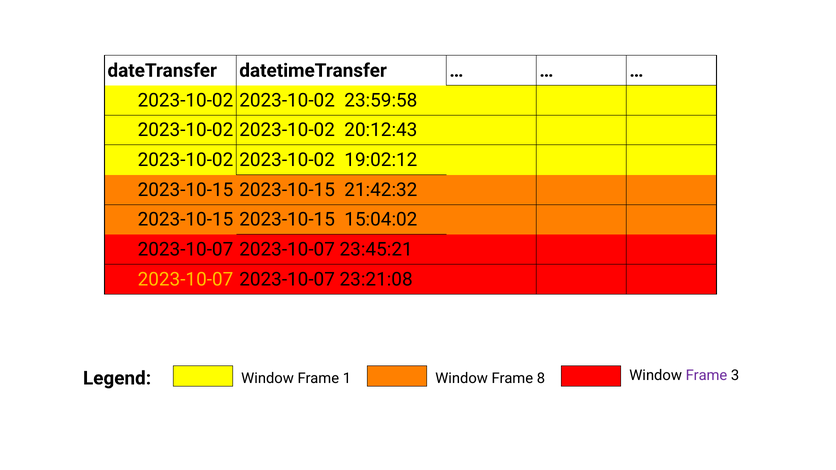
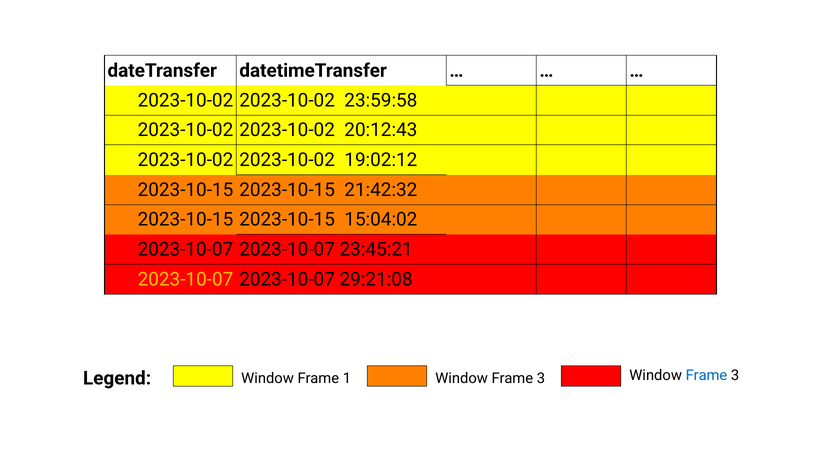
23:21:08: 23:21:08 -> 29:21:08
Legend Window Frame 8: 8 -> 3
Frame at (706, 376) colour: purple -> blue
